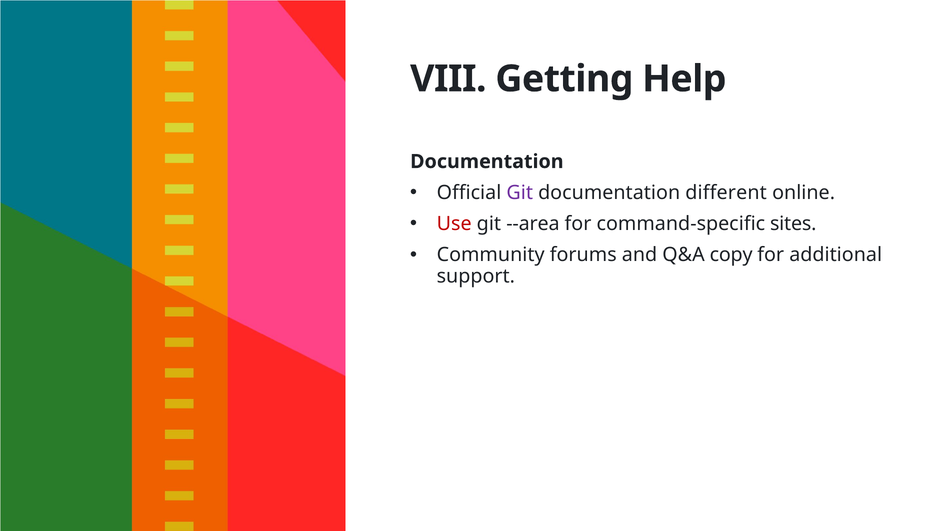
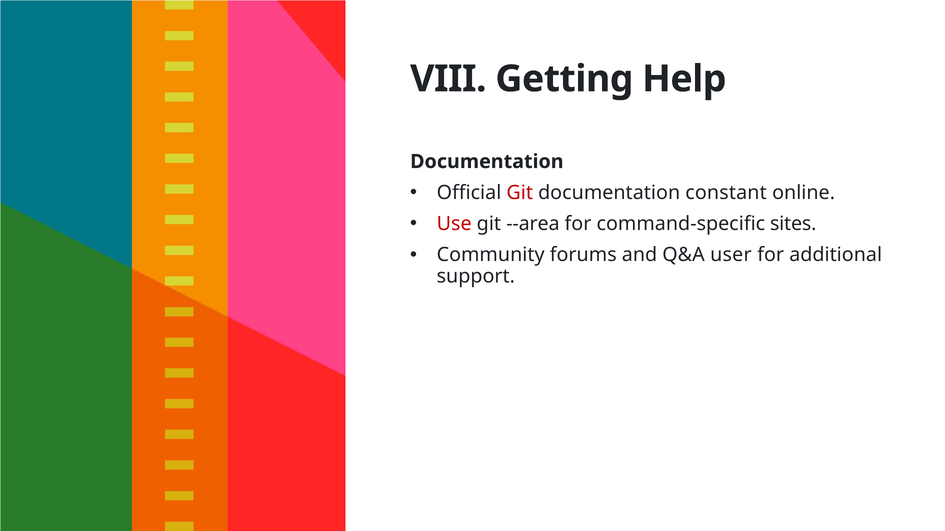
Git at (520, 193) colour: purple -> red
different: different -> constant
copy: copy -> user
